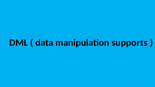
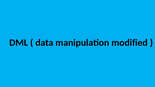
supports: supports -> modified
